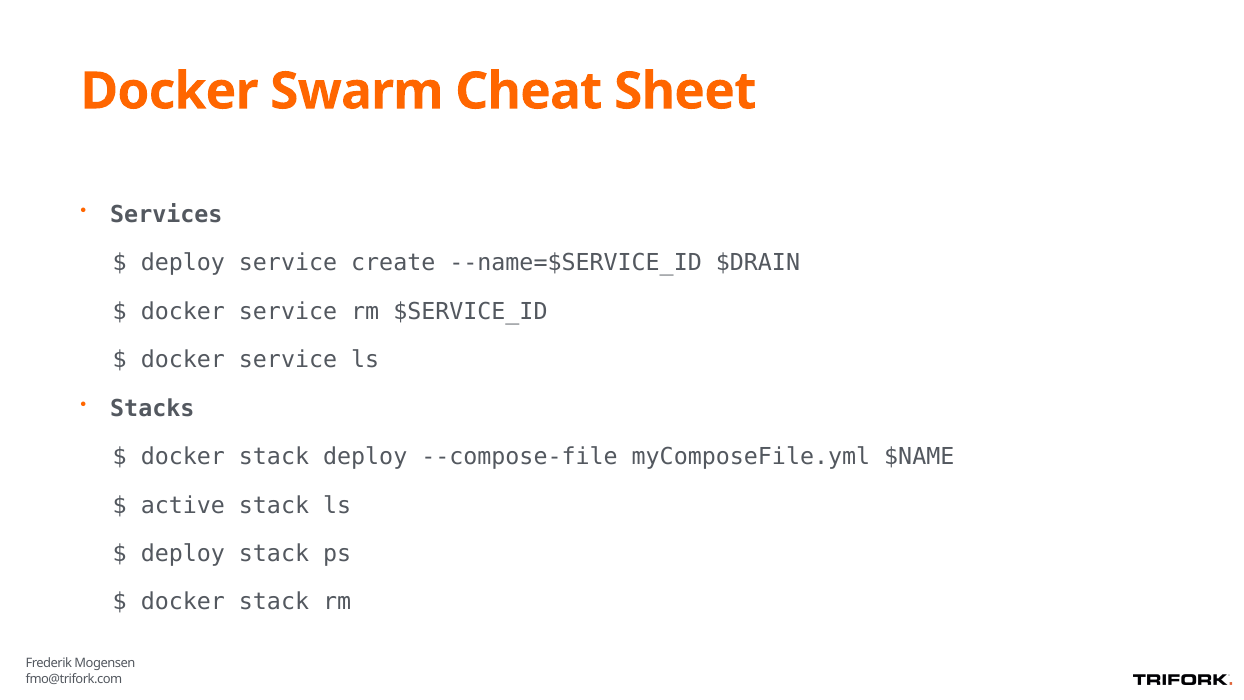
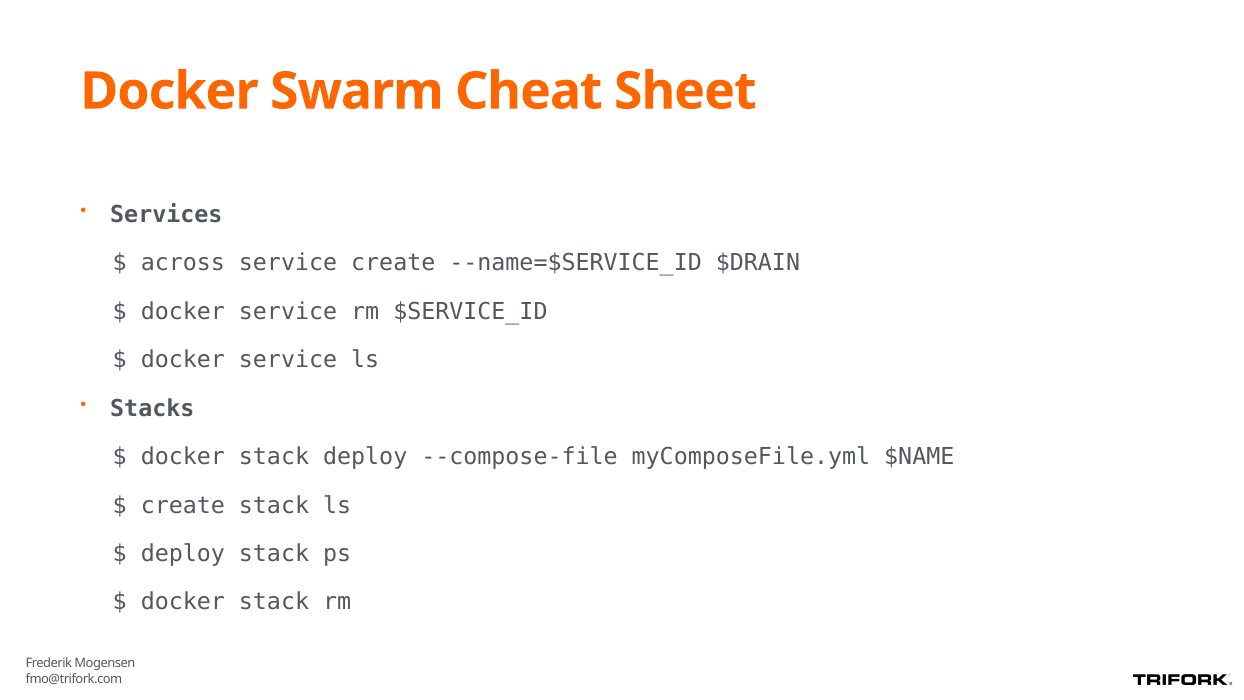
deploy at (183, 263): deploy -> across
active at (183, 505): active -> create
